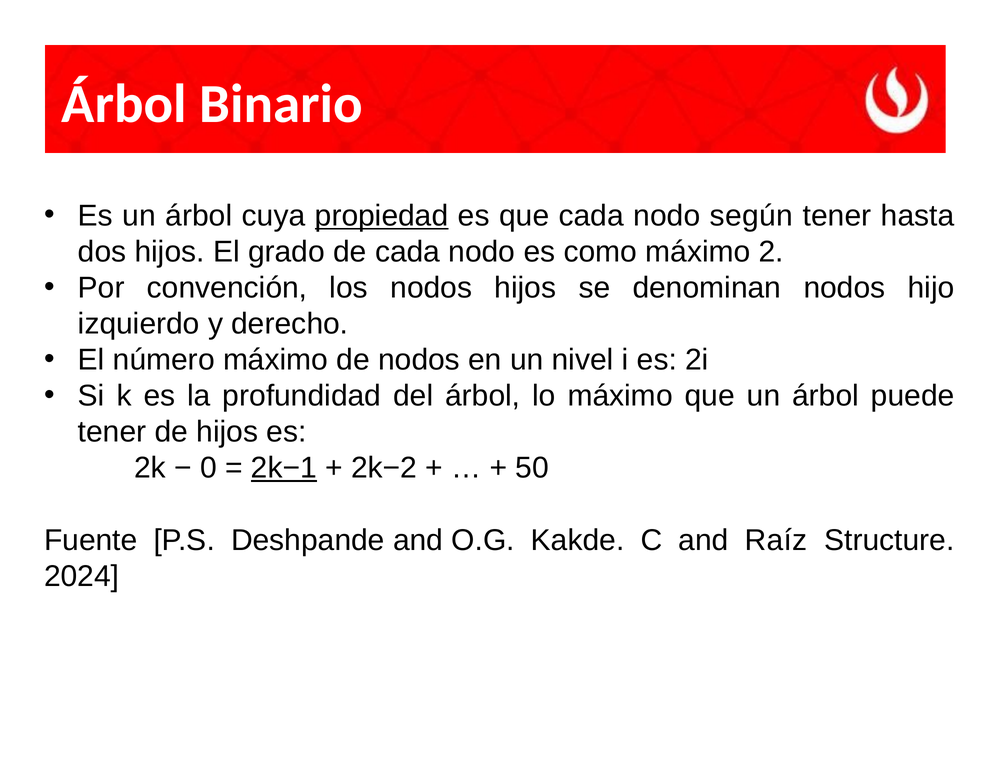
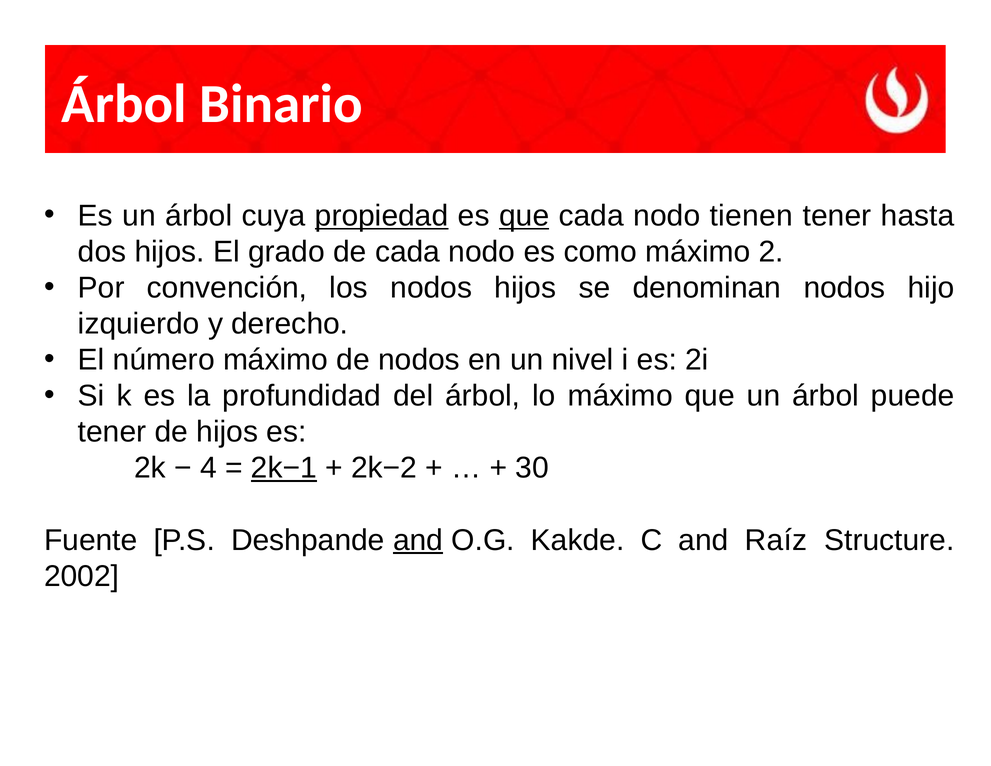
que at (524, 216) underline: none -> present
según: según -> tienen
0: 0 -> 4
50: 50 -> 30
and at (418, 540) underline: none -> present
2024: 2024 -> 2002
